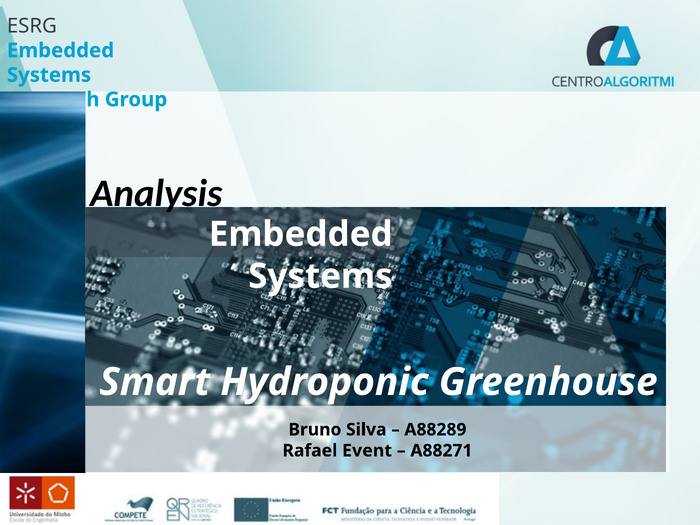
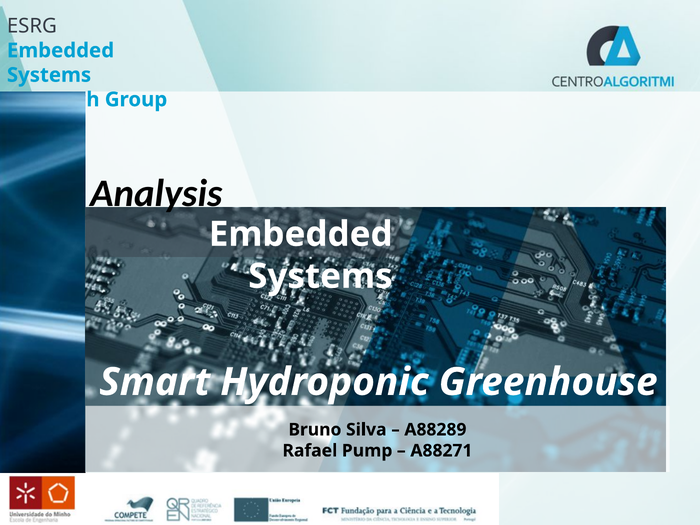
Event: Event -> Pump
